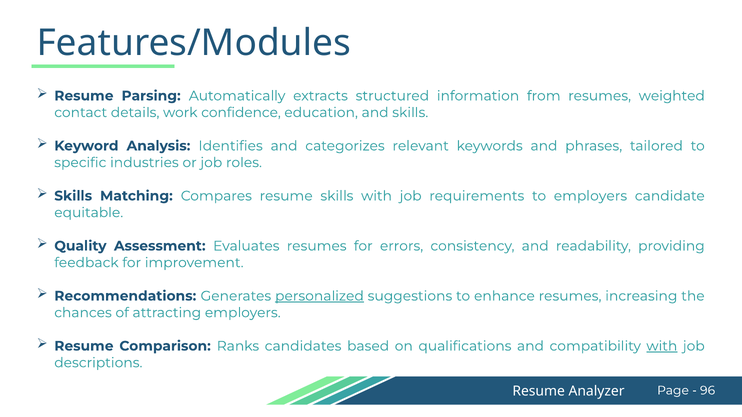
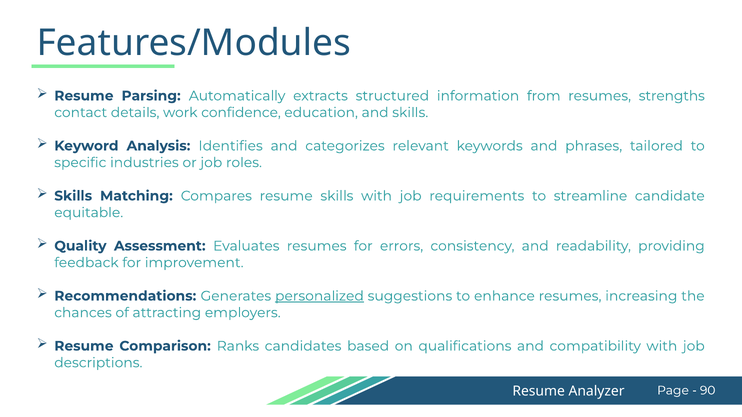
weighted: weighted -> strengths
to employers: employers -> streamline
with at (662, 346) underline: present -> none
96: 96 -> 90
